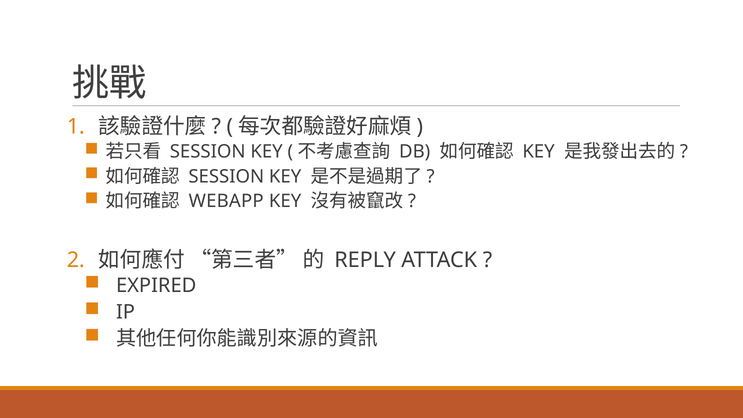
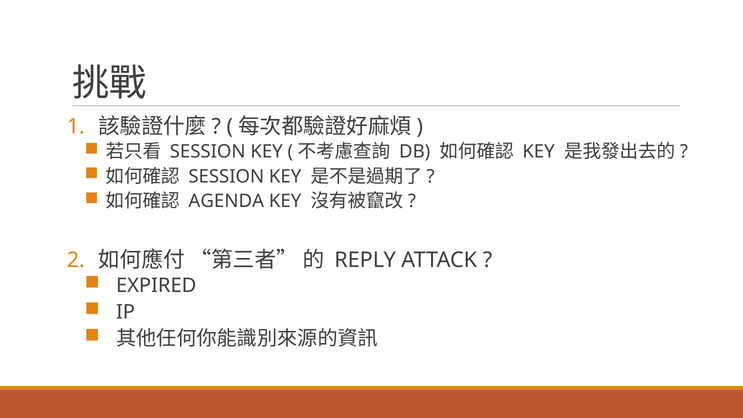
WEBAPP: WEBAPP -> AGENDA
